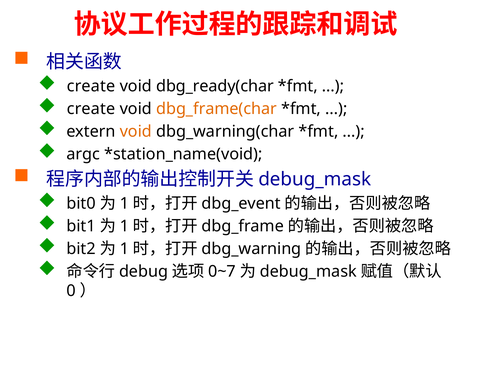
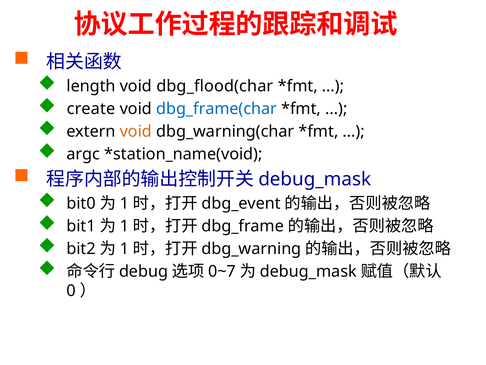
create at (91, 86): create -> length
dbg_ready(char: dbg_ready(char -> dbg_flood(char
dbg_frame(char colour: orange -> blue
